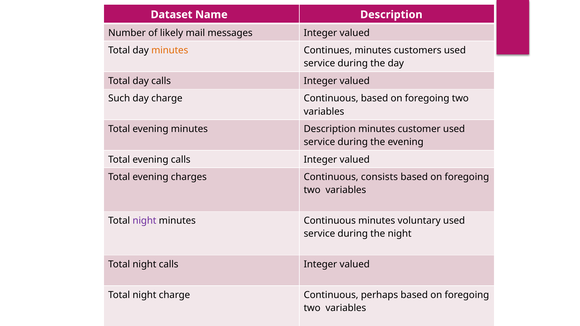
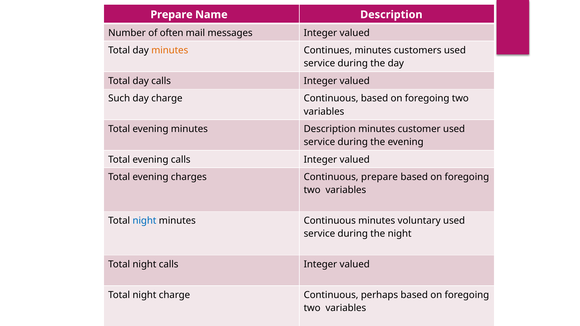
Dataset at (172, 15): Dataset -> Prepare
likely: likely -> often
Continuous consists: consists -> prepare
night at (144, 221) colour: purple -> blue
